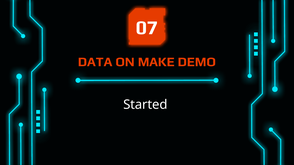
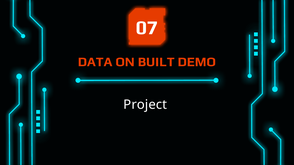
MAKE: MAKE -> BUILT
Started: Started -> Project
